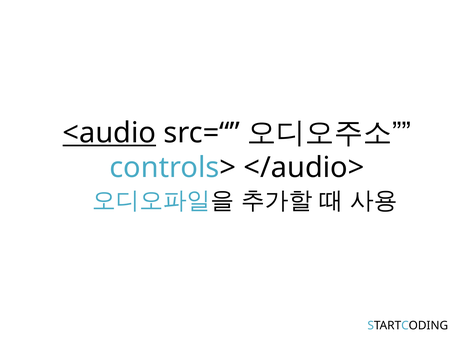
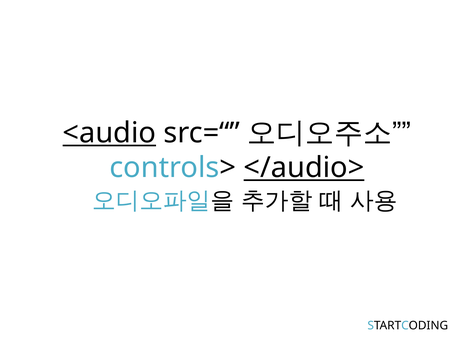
</audio> underline: none -> present
